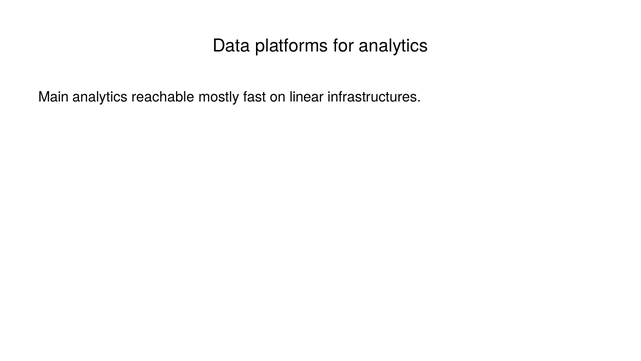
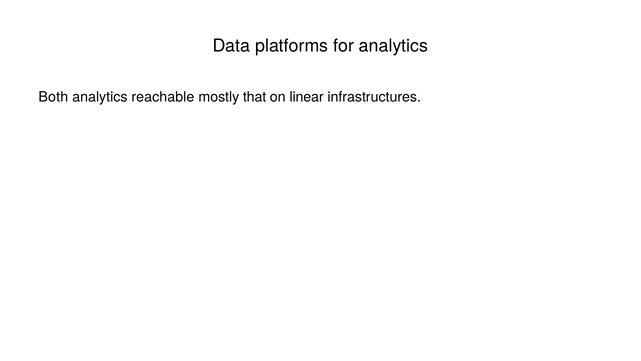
Main: Main -> Both
fast: fast -> that
